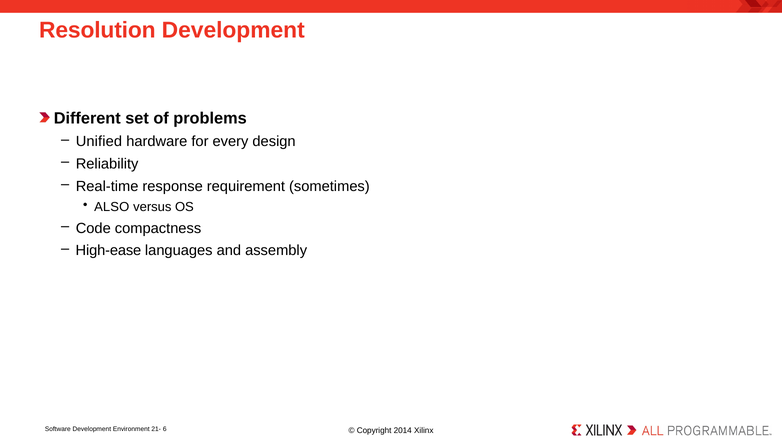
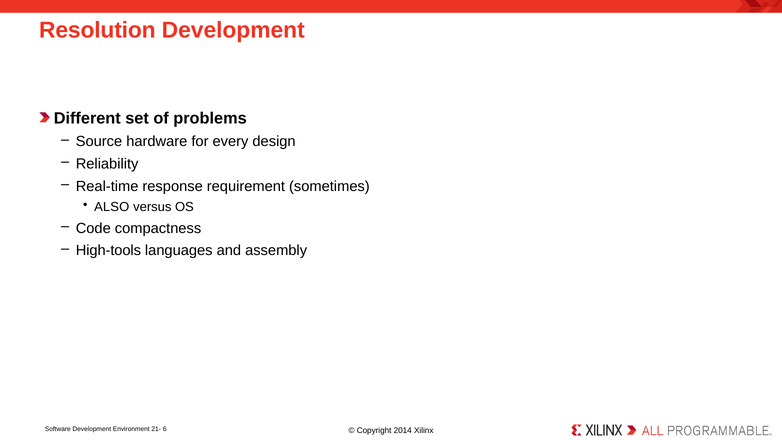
Unified: Unified -> Source
High-ease: High-ease -> High-tools
